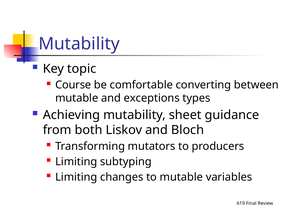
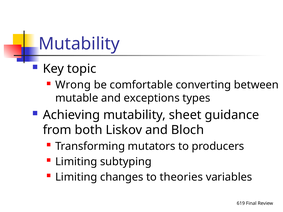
Course: Course -> Wrong
to mutable: mutable -> theories
